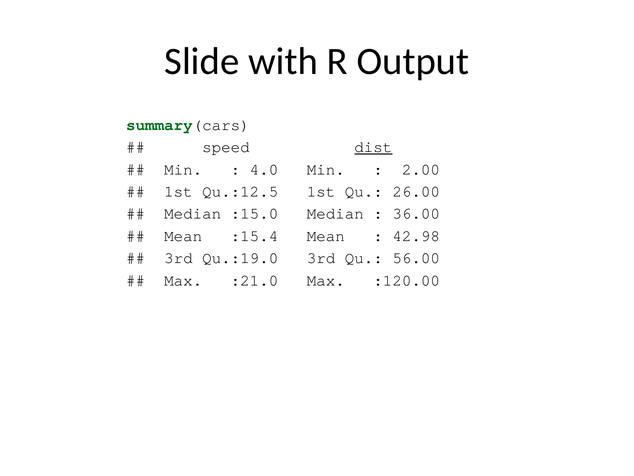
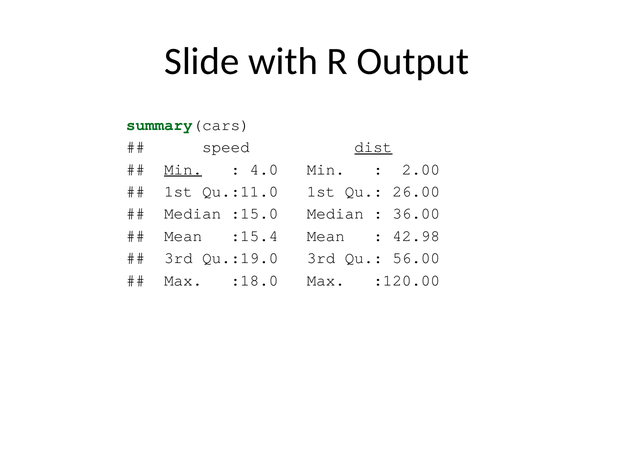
Min at (183, 169) underline: none -> present
Qu.:12.5: Qu.:12.5 -> Qu.:11.0
:21.0: :21.0 -> :18.0
